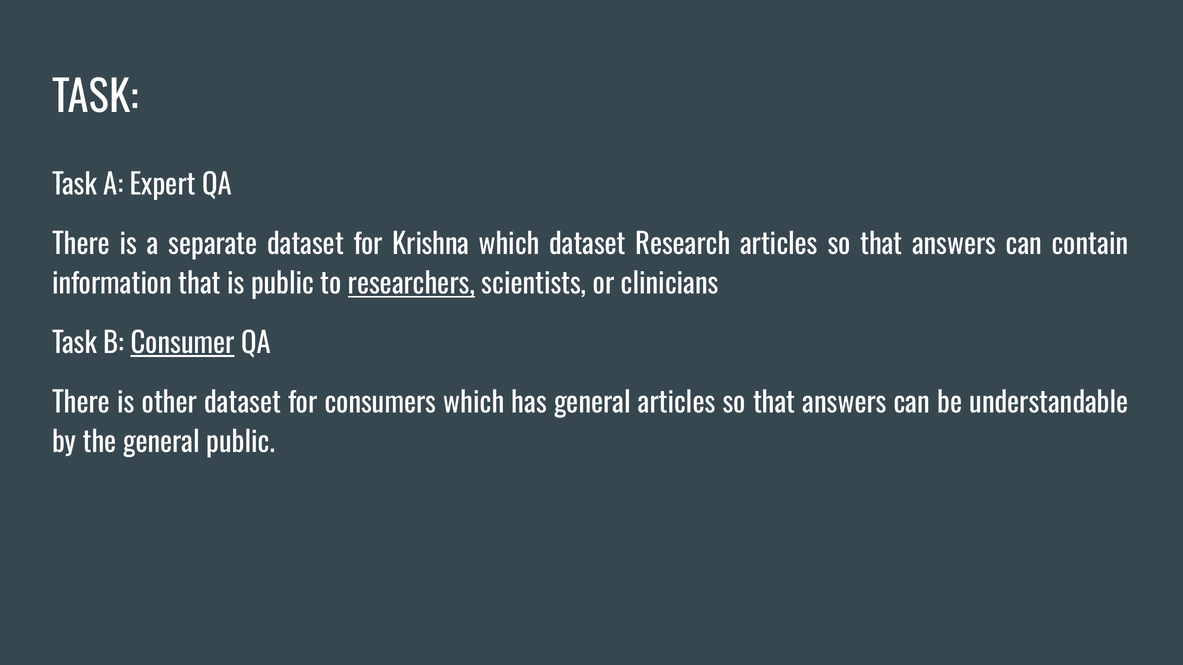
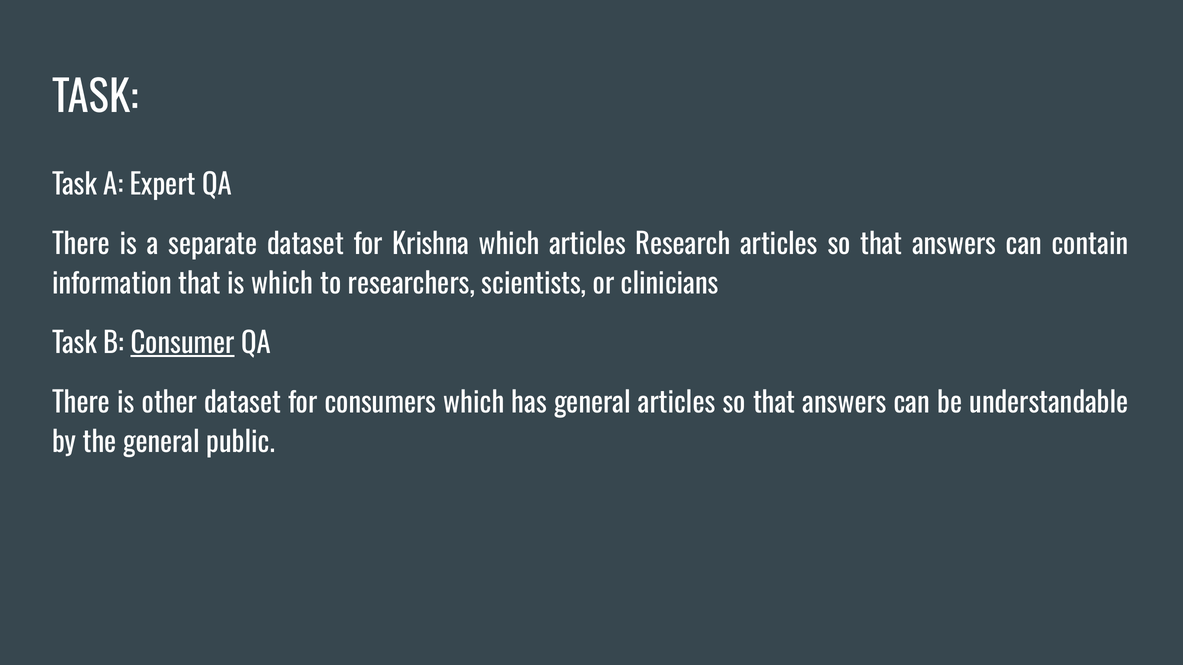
which dataset: dataset -> articles
is public: public -> which
researchers underline: present -> none
